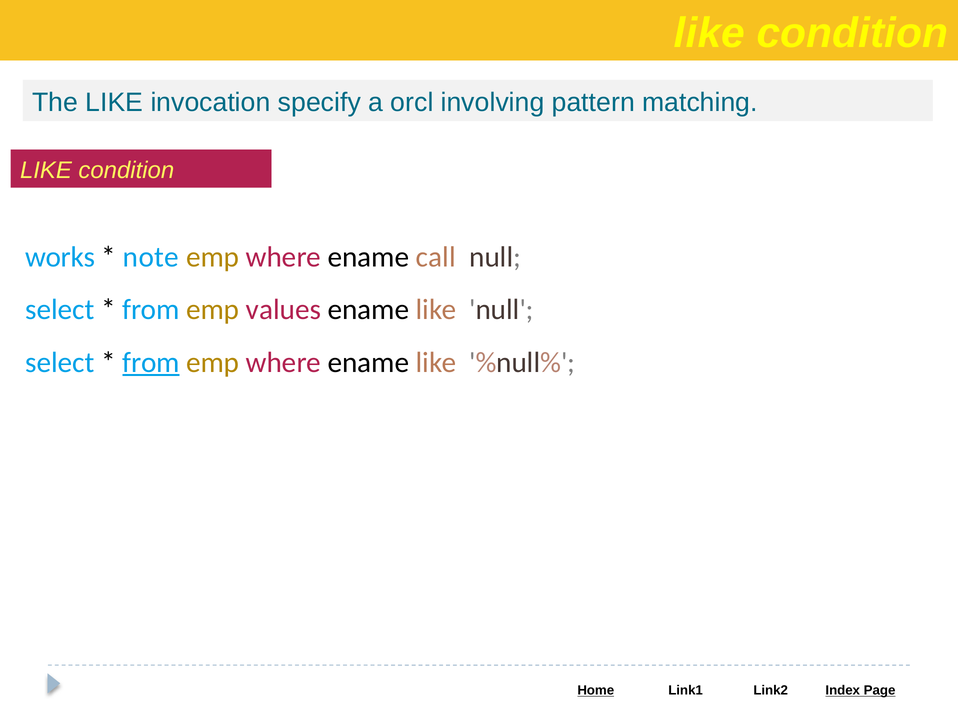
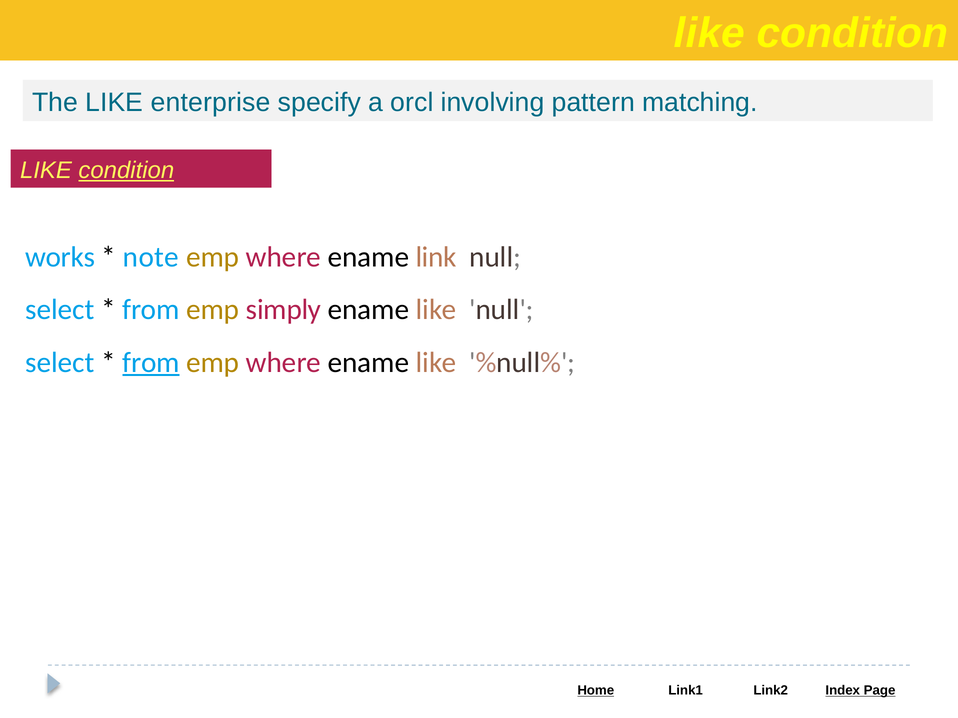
invocation: invocation -> enterprise
condition at (126, 170) underline: none -> present
call: call -> link
values: values -> simply
